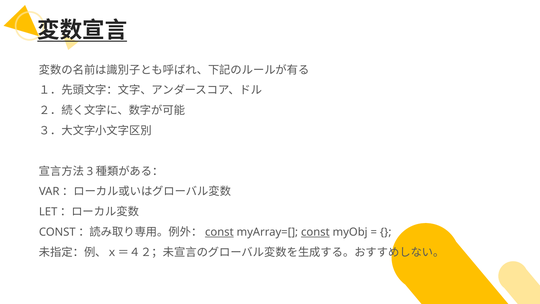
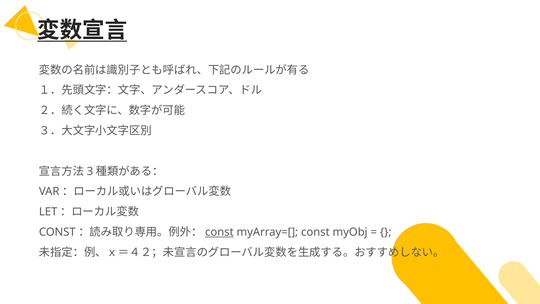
const at (315, 232) underline: present -> none
